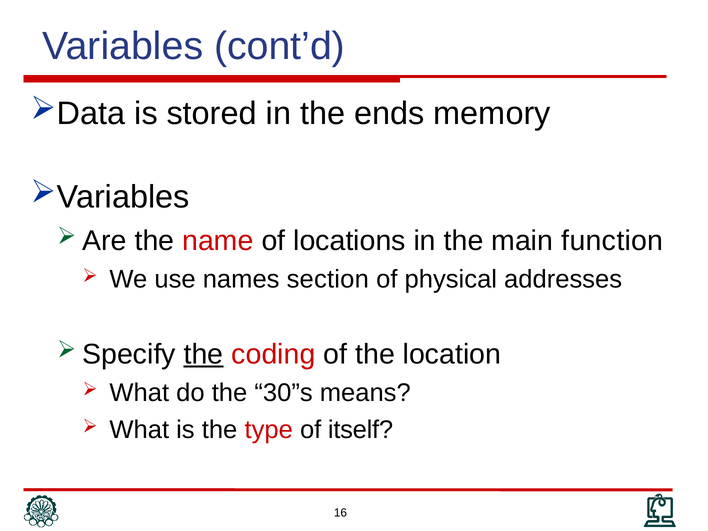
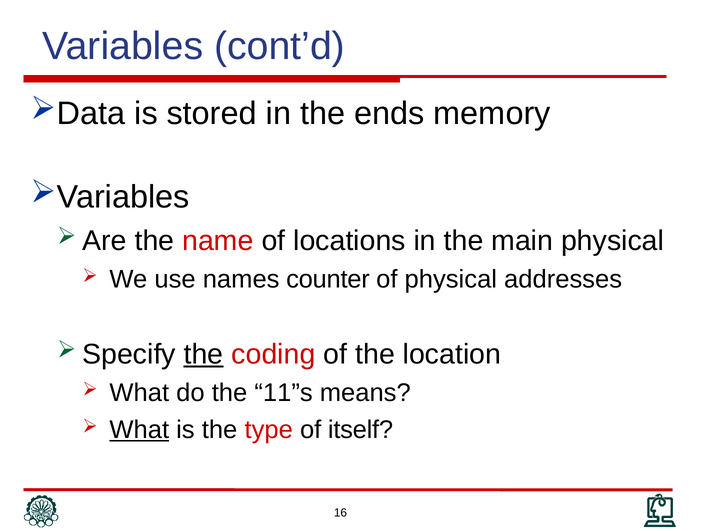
main function: function -> physical
section: section -> counter
30”s: 30”s -> 11”s
What at (139, 430) underline: none -> present
